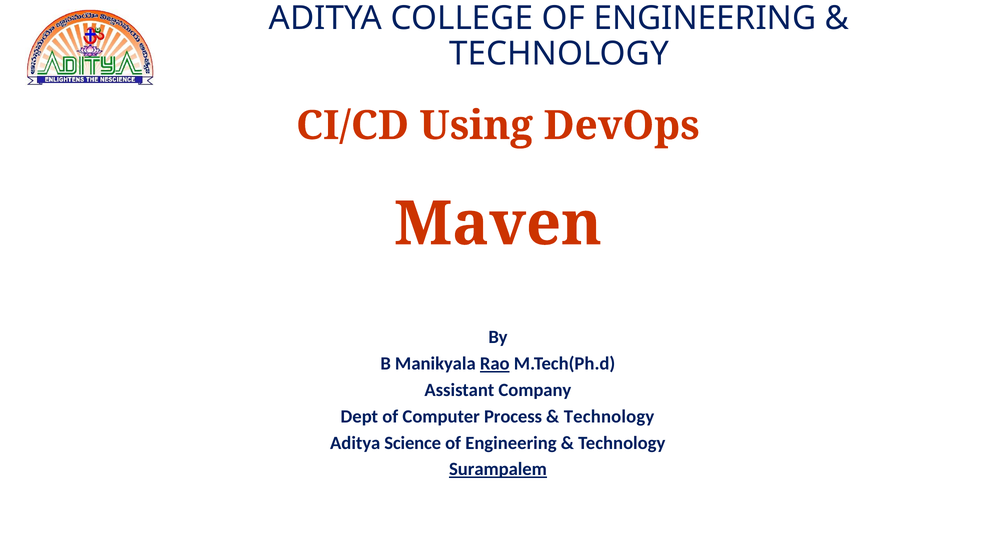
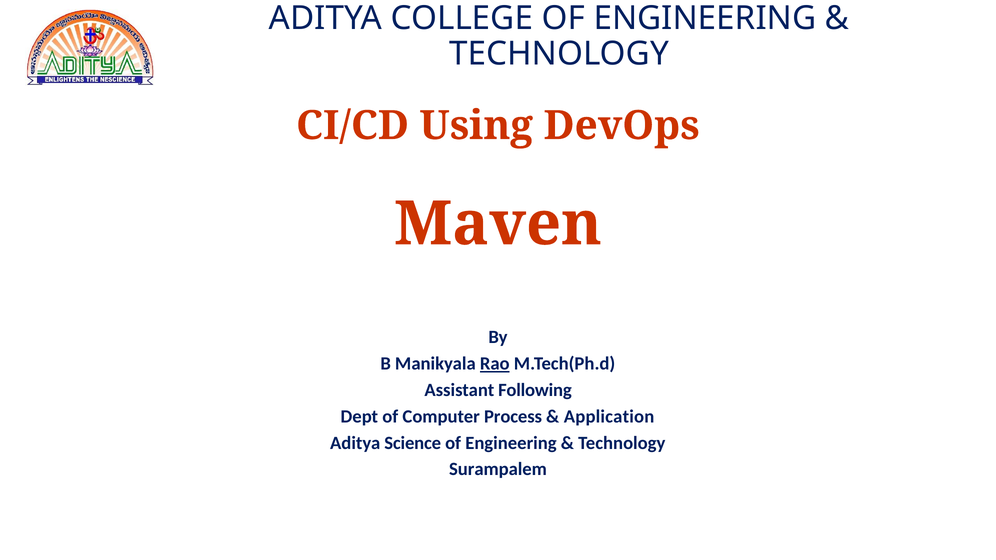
Company: Company -> Following
Technology at (609, 417): Technology -> Application
Surampalem underline: present -> none
